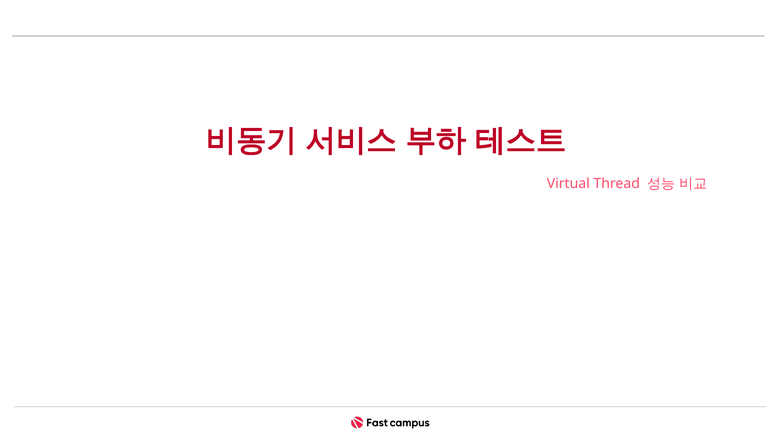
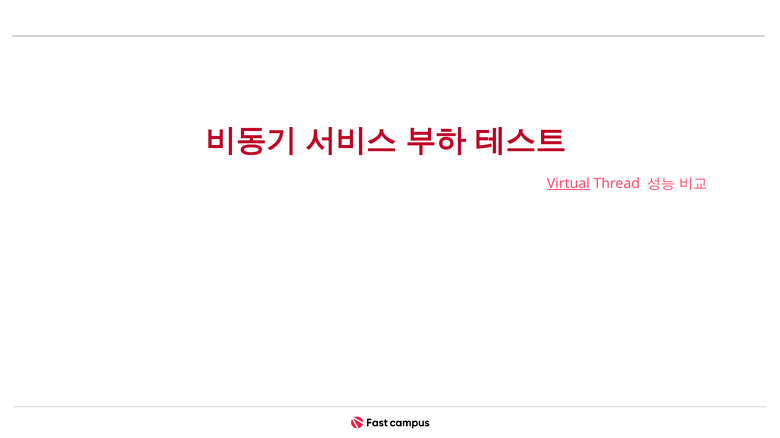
Virtual underline: none -> present
